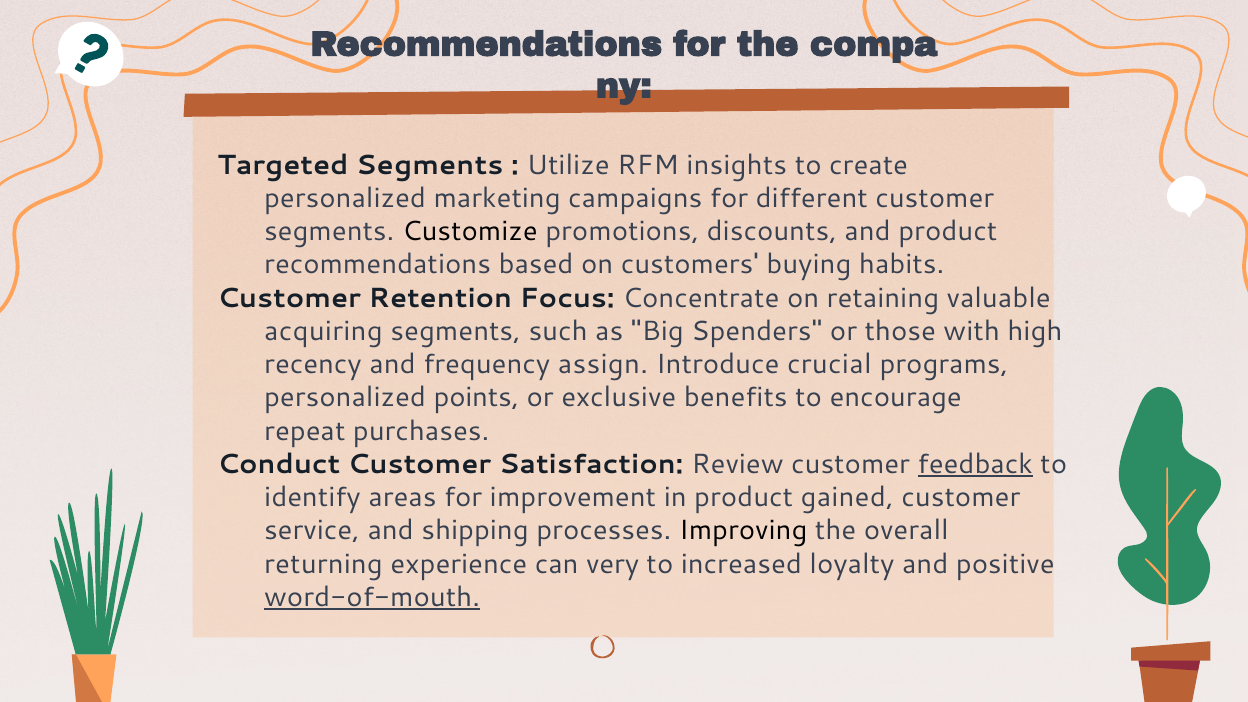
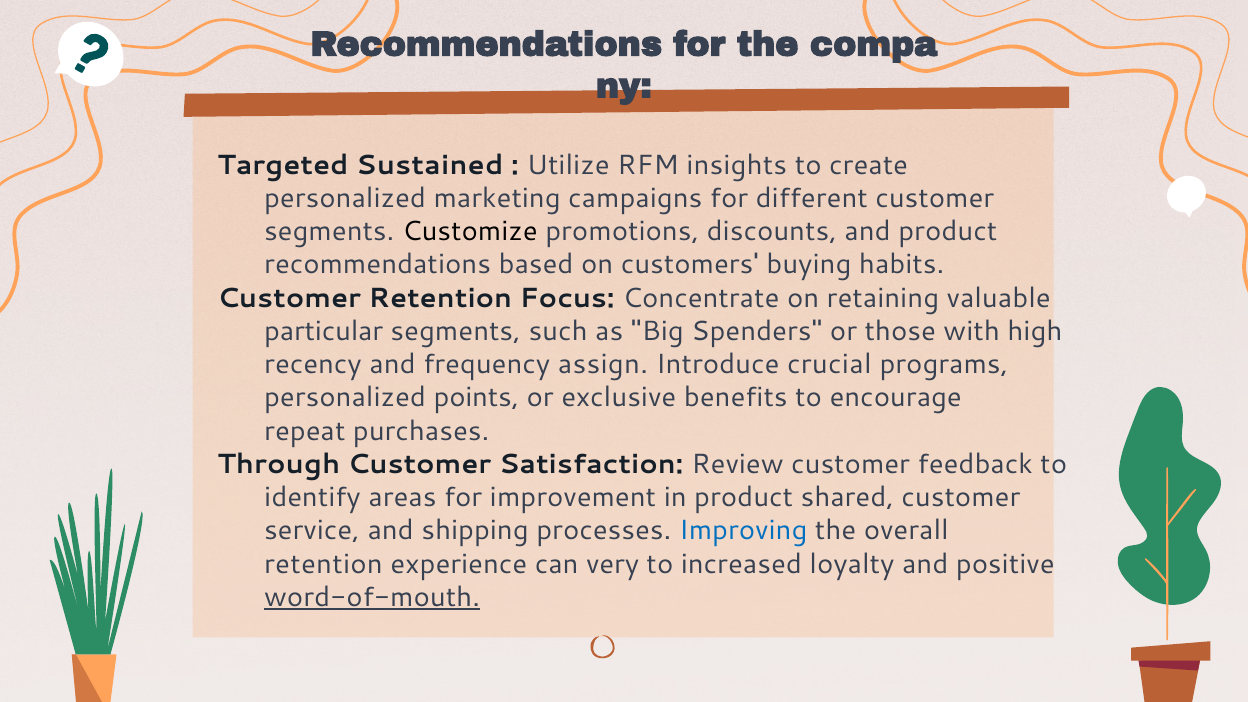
Targeted Segments: Segments -> Sustained
acquiring: acquiring -> particular
Conduct: Conduct -> Through
feedback underline: present -> none
gained: gained -> shared
Improving colour: black -> blue
returning at (324, 564): returning -> retention
